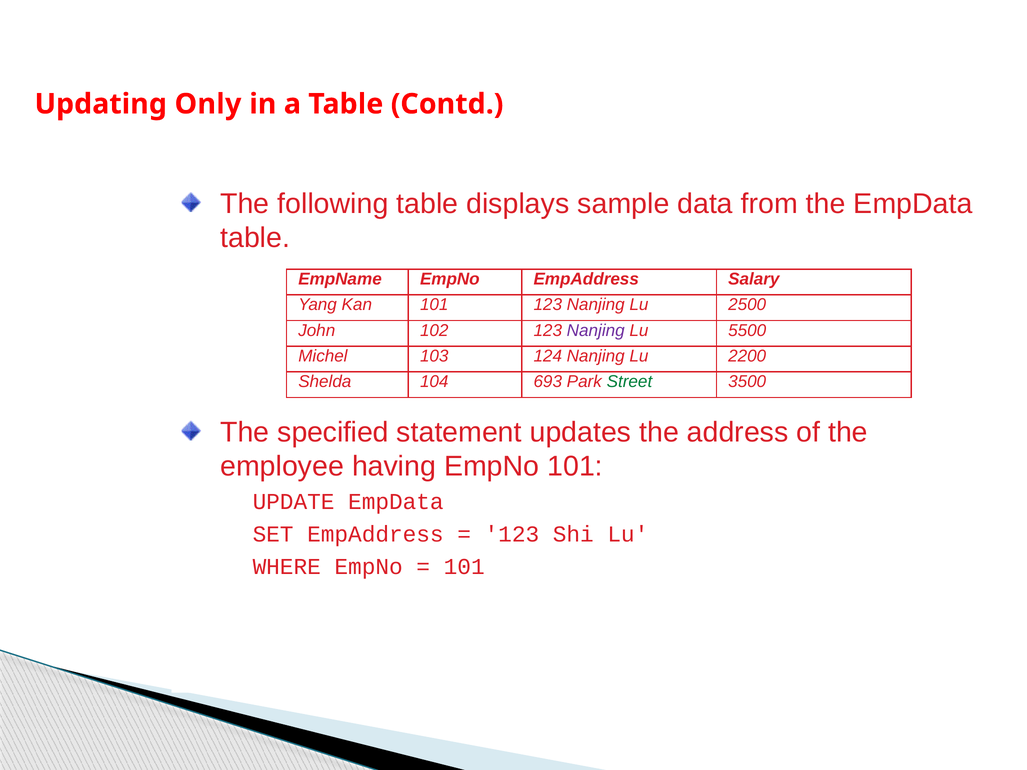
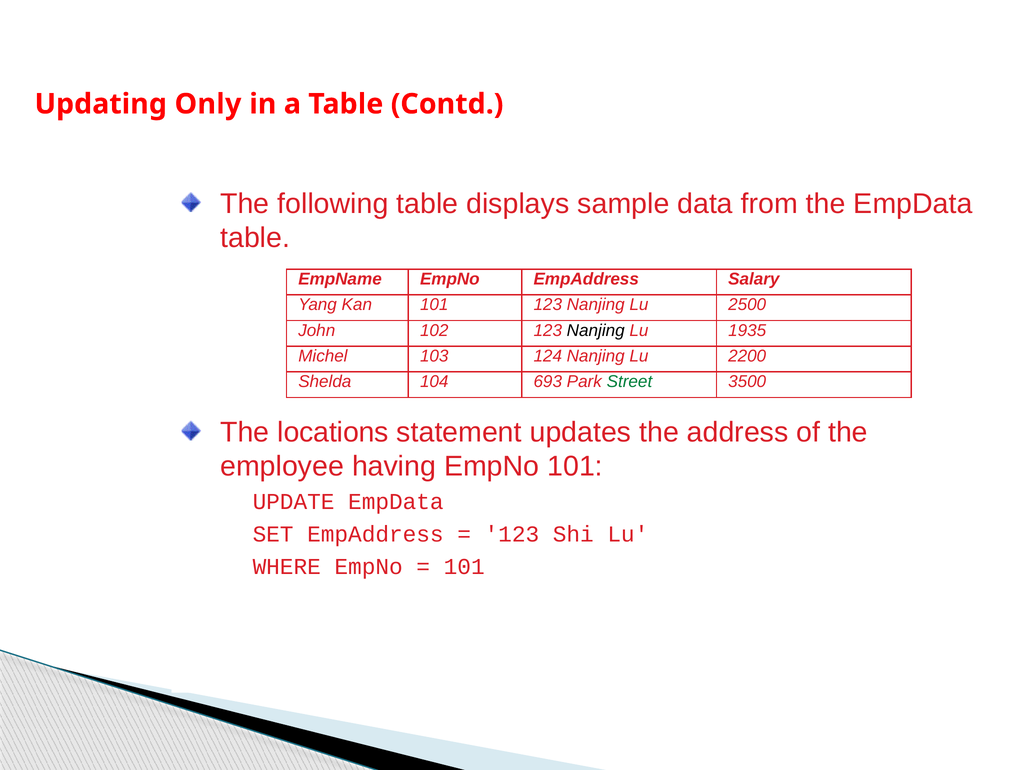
Nanjing at (596, 331) colour: purple -> black
5500: 5500 -> 1935
specified: specified -> locations
